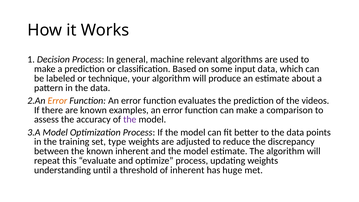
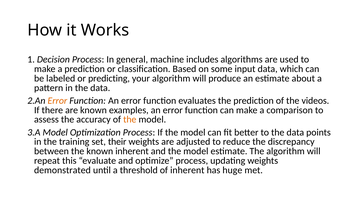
relevant: relevant -> includes
technique: technique -> predicting
the at (130, 119) colour: purple -> orange
type: type -> their
understanding: understanding -> demonstrated
